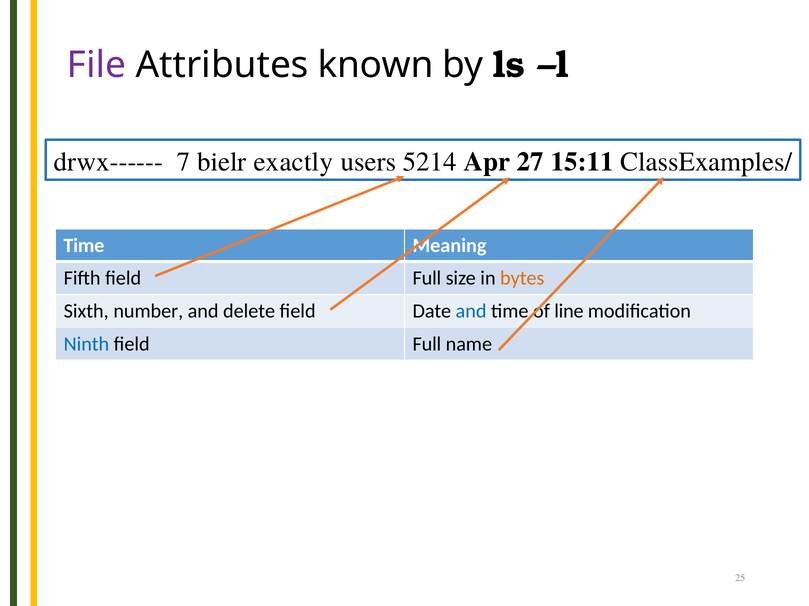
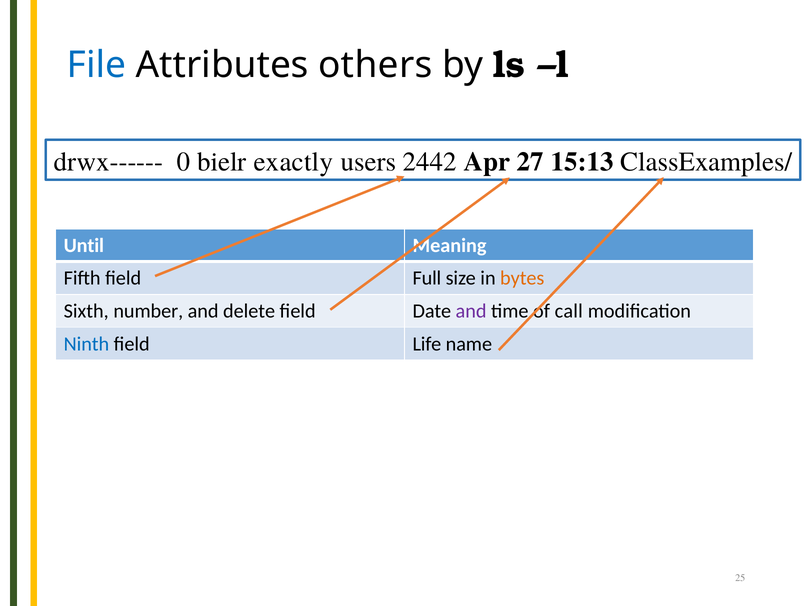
File colour: purple -> blue
known: known -> others
7: 7 -> 0
5214: 5214 -> 2442
15:11: 15:11 -> 15:13
Time at (84, 246): Time -> Until
and at (471, 311) colour: blue -> purple
line: line -> call
Full at (427, 344): Full -> Life
